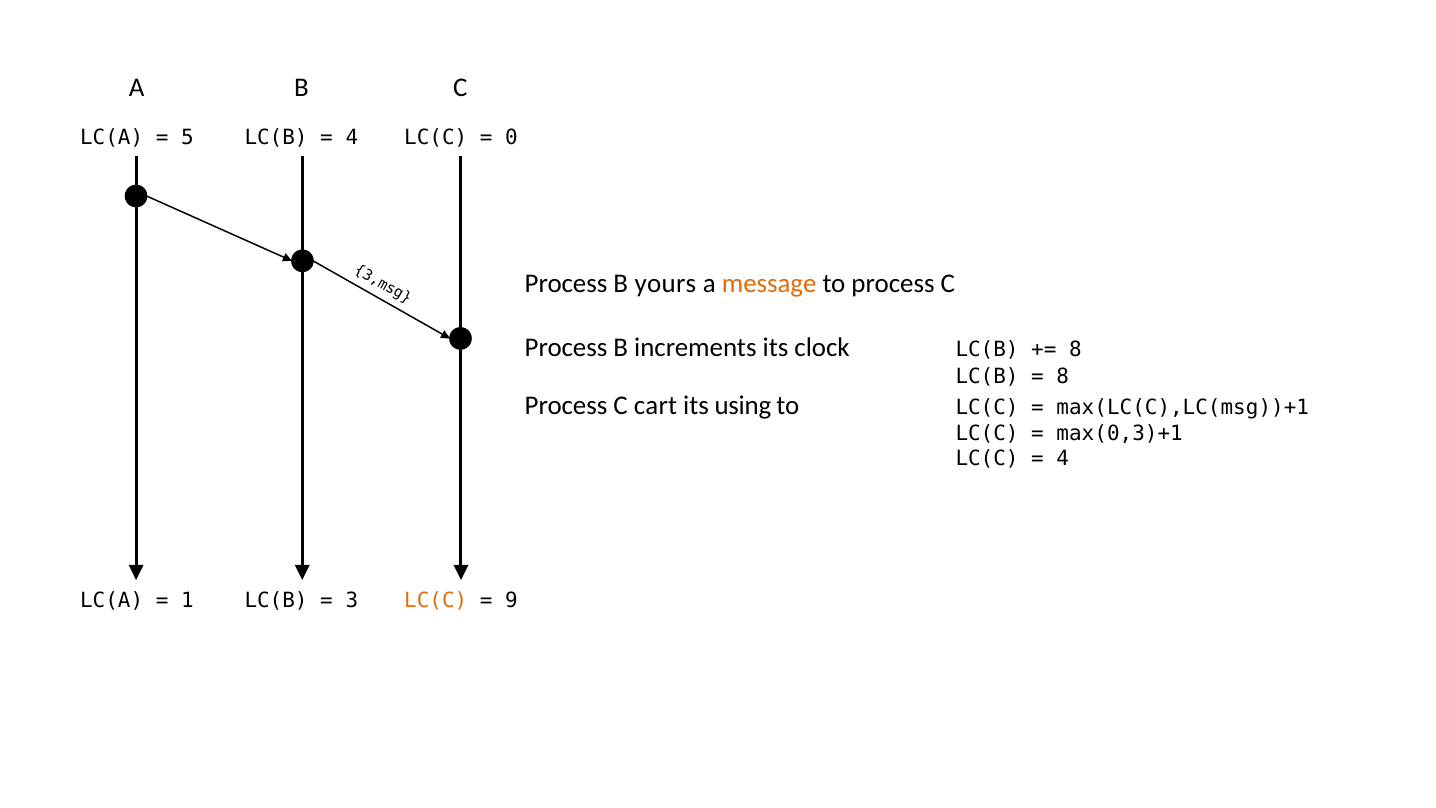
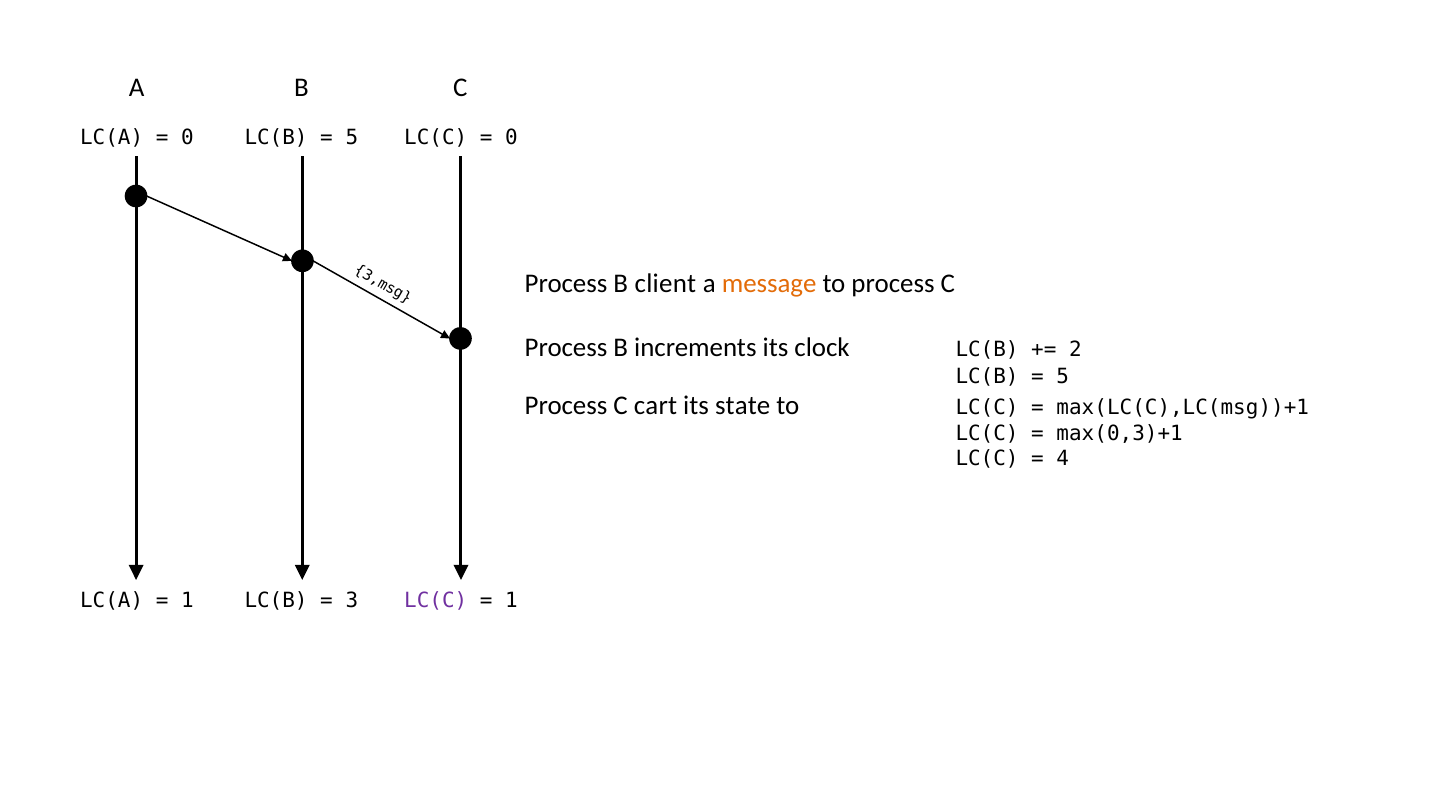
5 at (187, 137): 5 -> 0
4 at (352, 137): 4 -> 5
yours: yours -> client
8 at (1075, 350): 8 -> 2
8 at (1063, 376): 8 -> 5
using: using -> state
LC(C at (436, 601) colour: orange -> purple
9 at (511, 601): 9 -> 1
